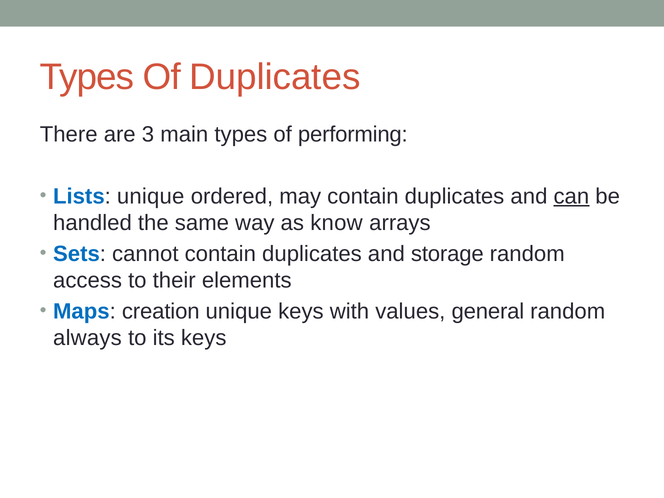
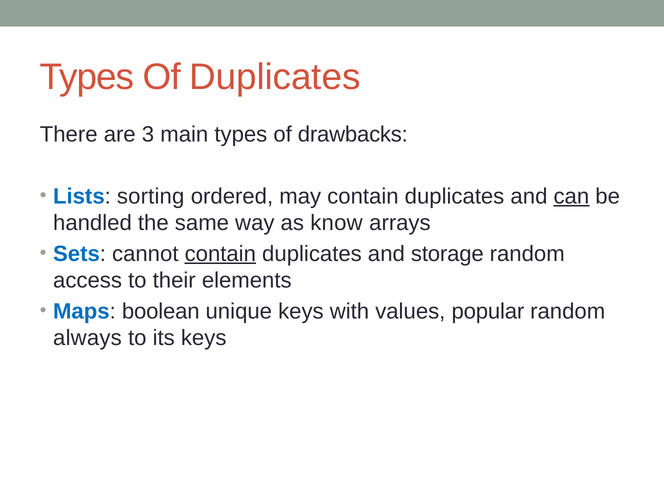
performing: performing -> drawbacks
Lists unique: unique -> sorting
contain at (220, 254) underline: none -> present
creation: creation -> boolean
general: general -> popular
